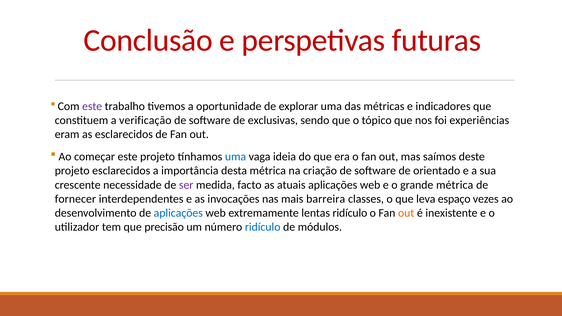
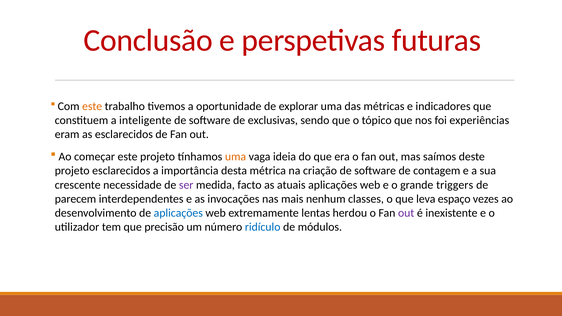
este at (92, 106) colour: purple -> orange
verificação: verificação -> inteligente
uma at (235, 157) colour: blue -> orange
orientado: orientado -> contagem
grande métrica: métrica -> triggers
fornecer: fornecer -> parecem
barreira: barreira -> nenhum
lentas ridículo: ridículo -> herdou
out at (406, 213) colour: orange -> purple
